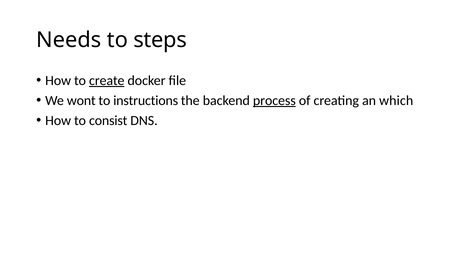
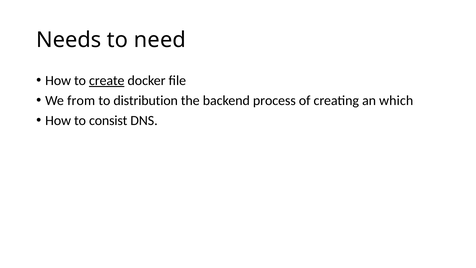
steps: steps -> need
wont: wont -> from
instructions: instructions -> distribution
process underline: present -> none
